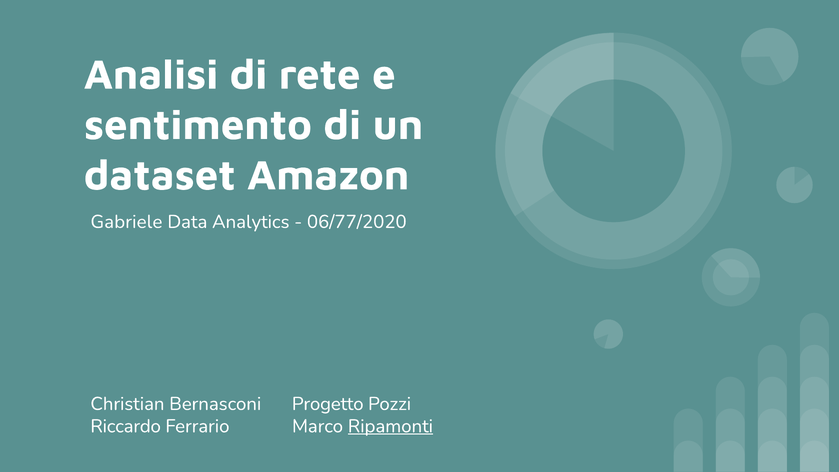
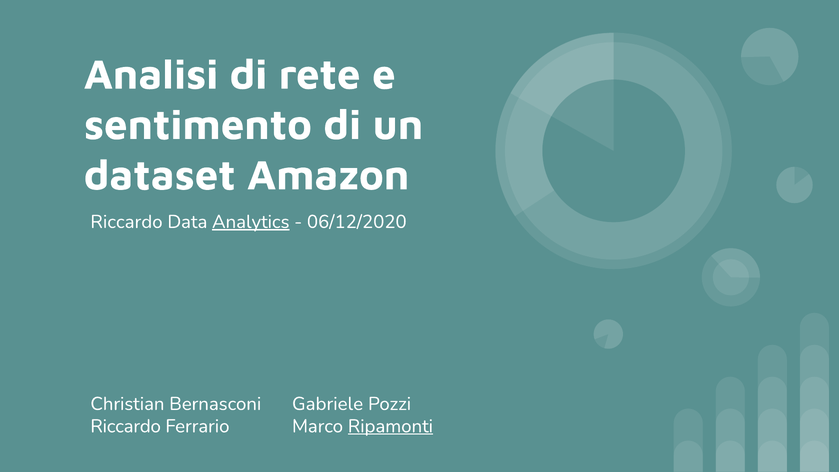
Gabriele at (126, 222): Gabriele -> Riccardo
Analytics underline: none -> present
06/77/2020: 06/77/2020 -> 06/12/2020
Progetto: Progetto -> Gabriele
